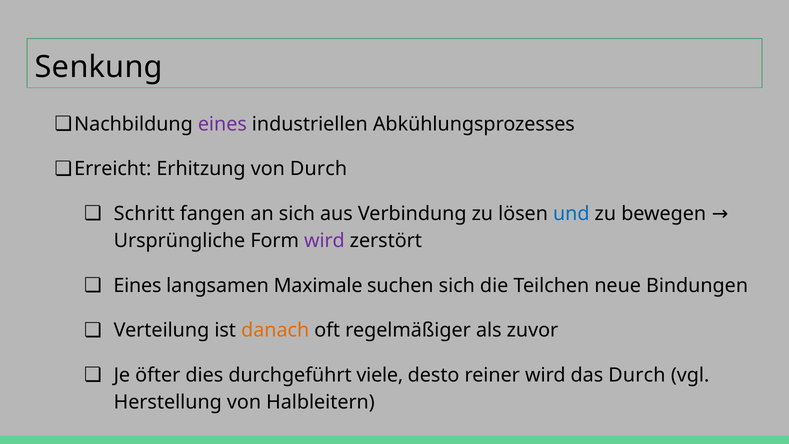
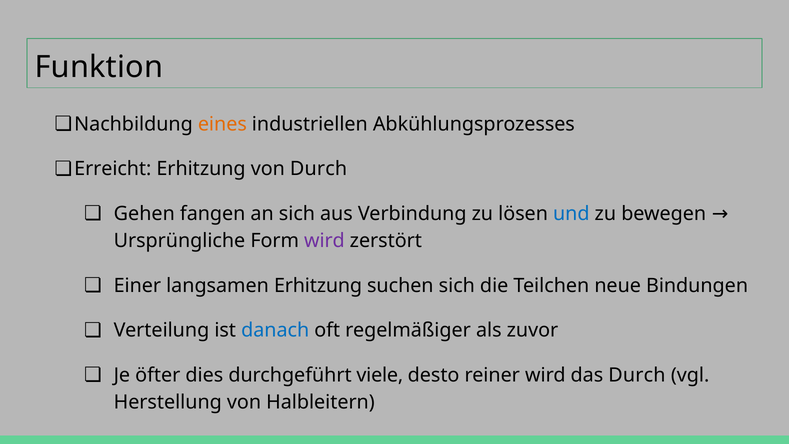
Senkung: Senkung -> Funktion
eines at (222, 124) colour: purple -> orange
Schritt: Schritt -> Gehen
Eines at (137, 285): Eines -> Einer
langsamen Maximale: Maximale -> Erhitzung
danach colour: orange -> blue
